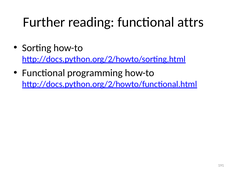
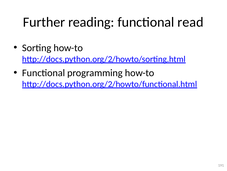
attrs: attrs -> read
